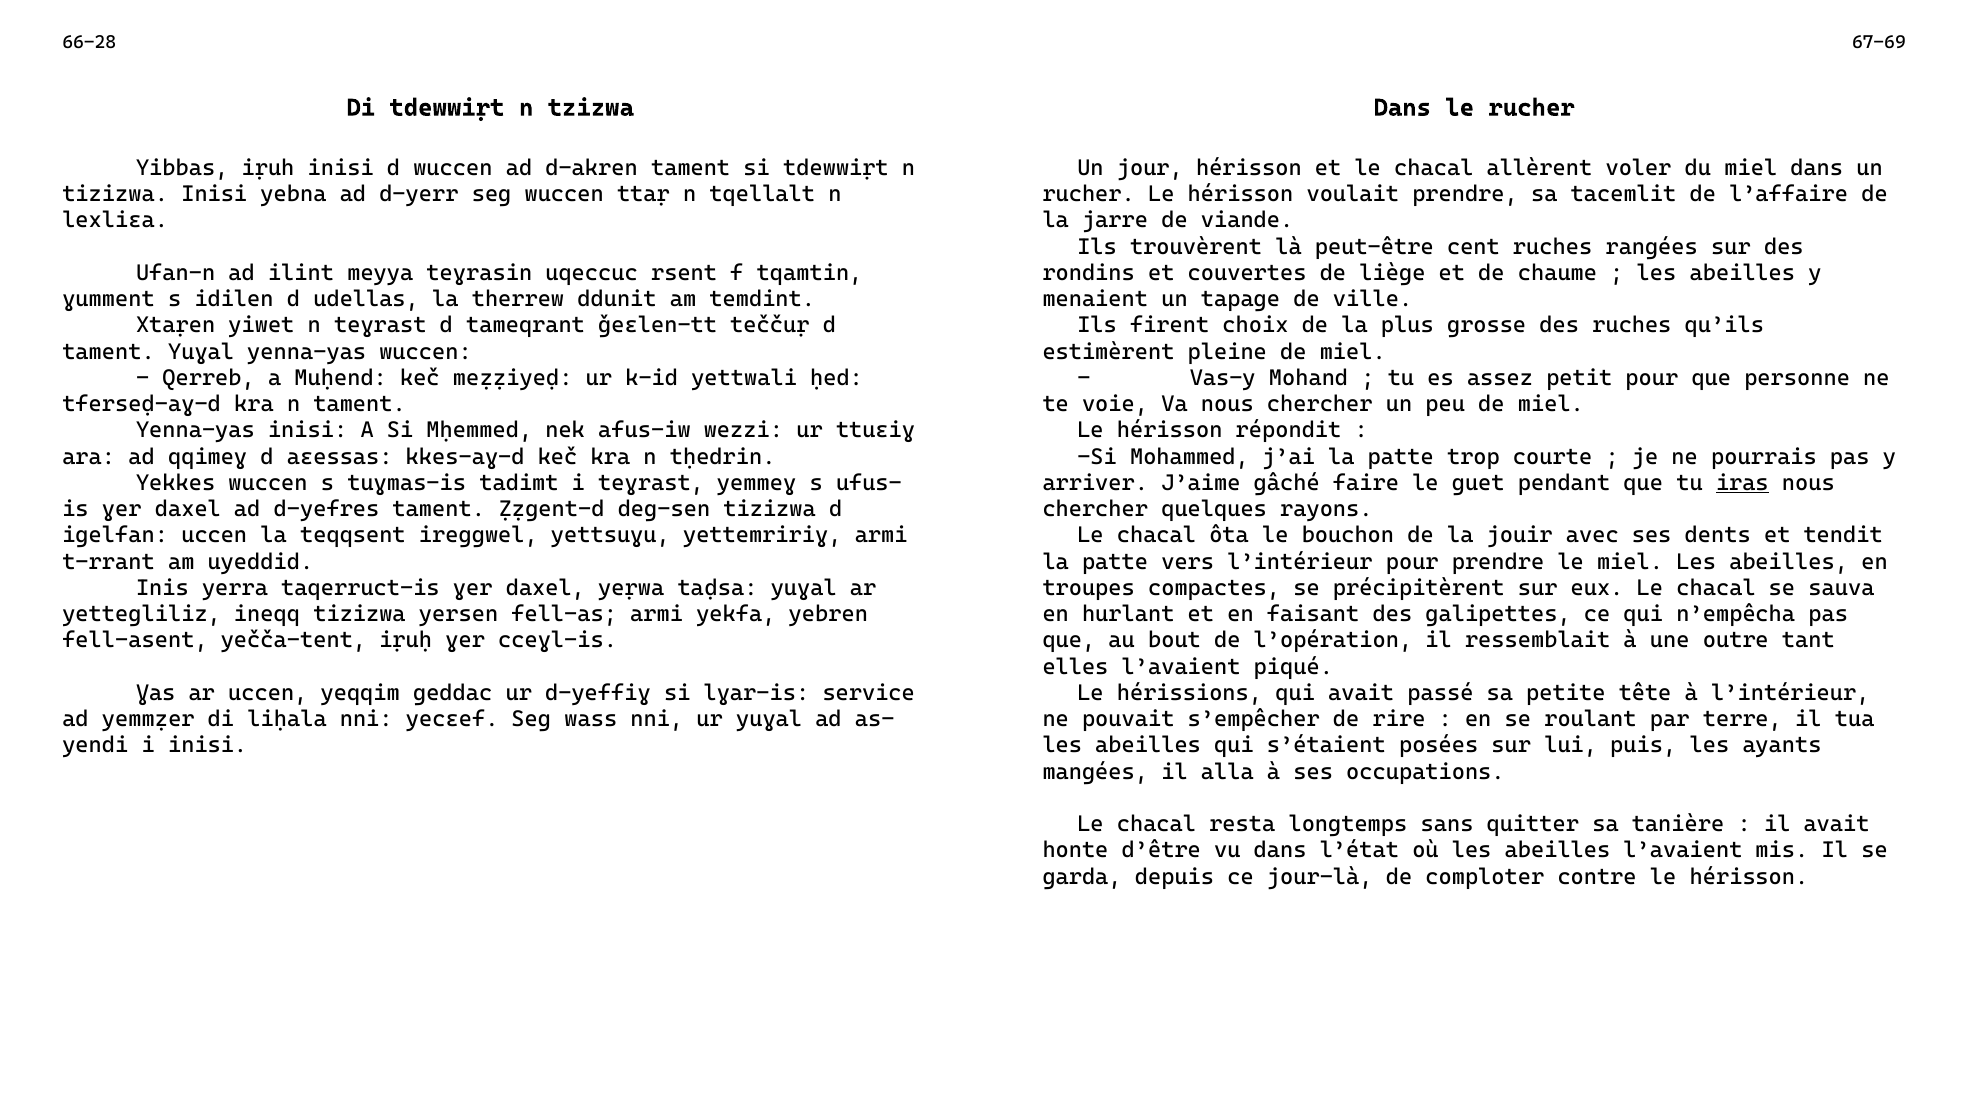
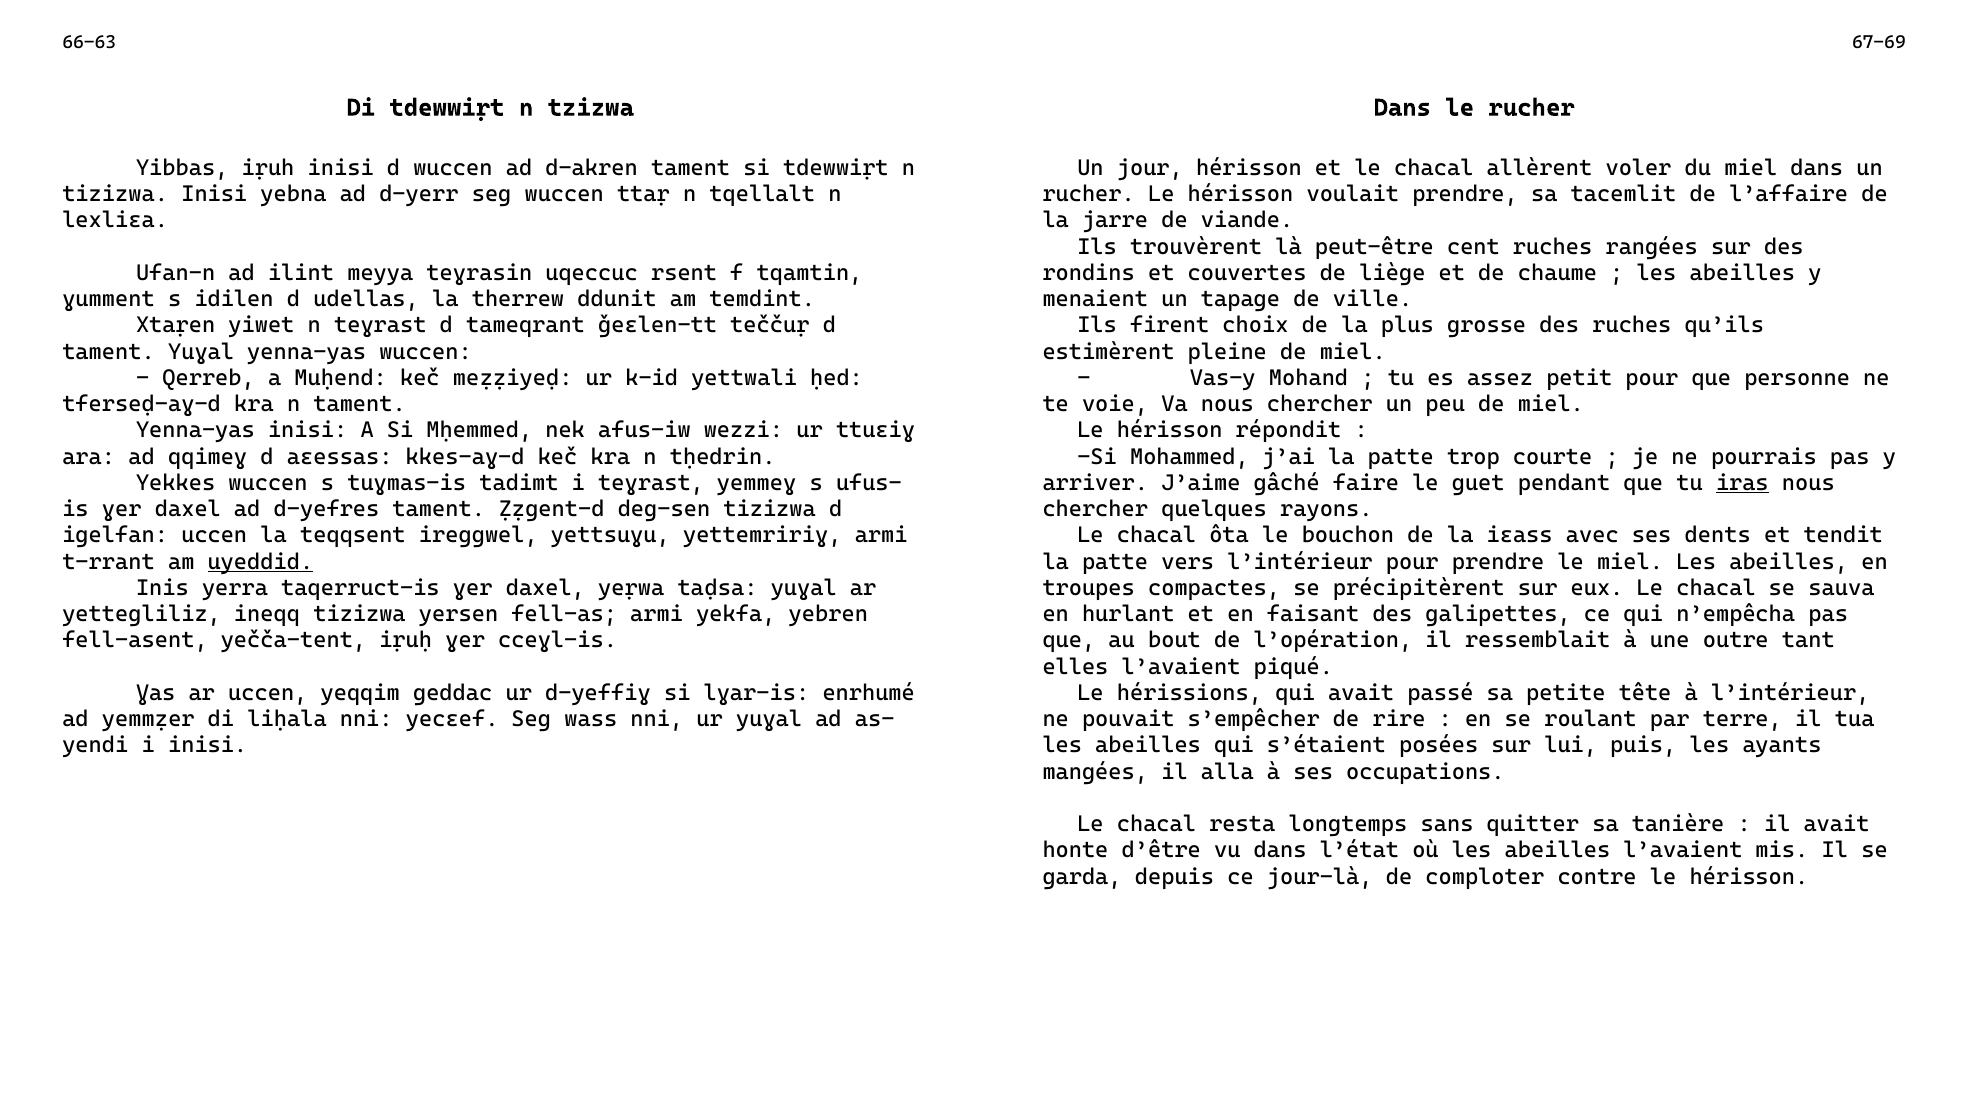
66-28: 66-28 -> 66-63
jouir: jouir -> iɛass
uyeddid underline: none -> present
service: service -> enrhumé
